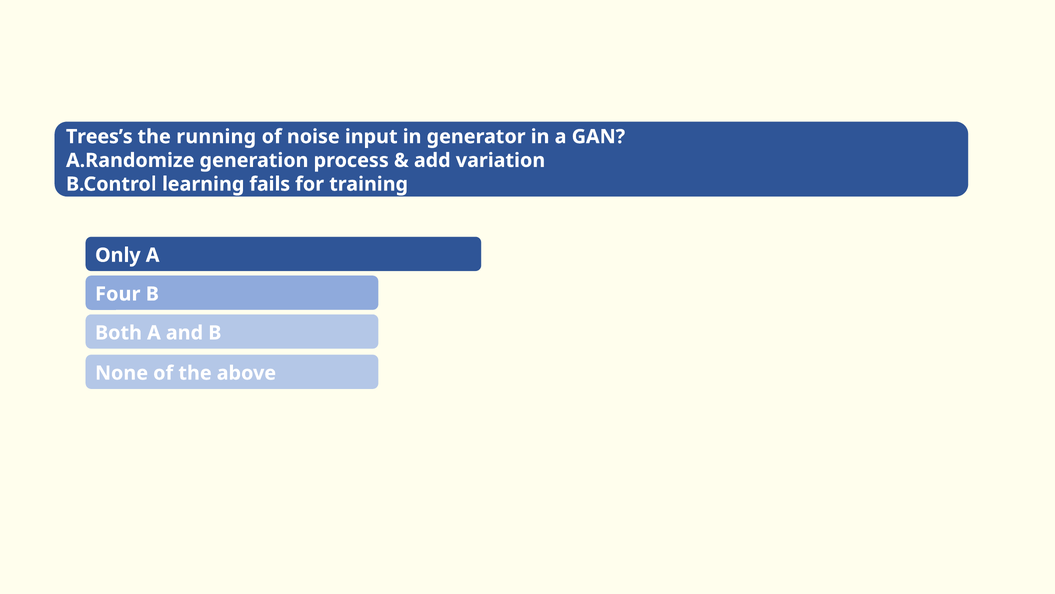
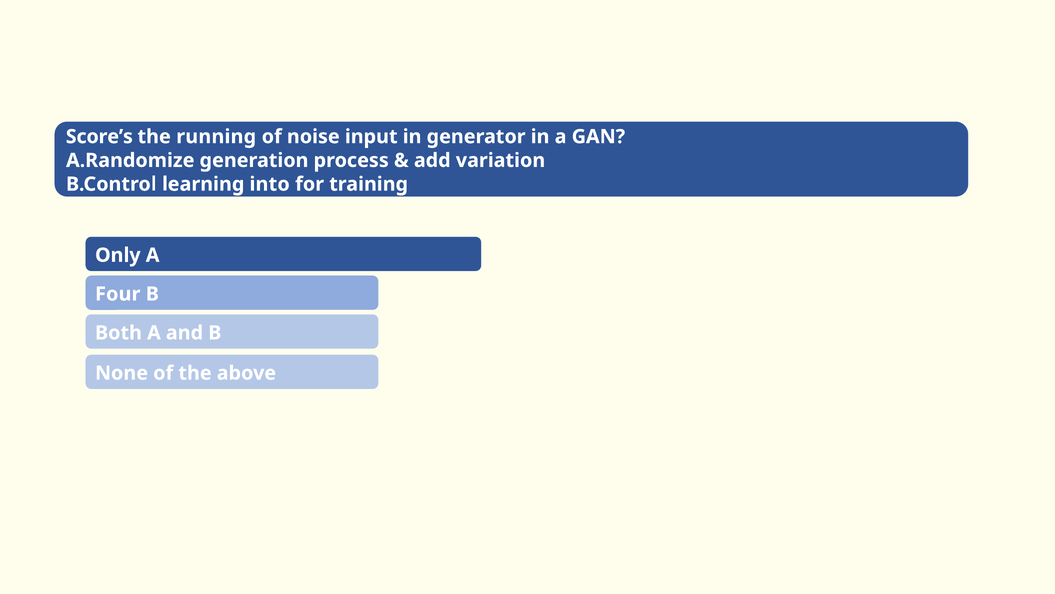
Trees’s: Trees’s -> Score’s
fails: fails -> into
